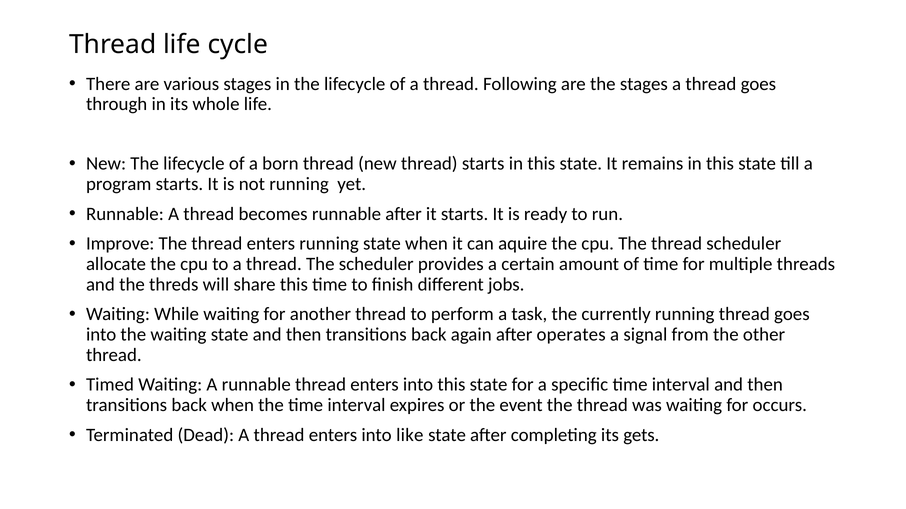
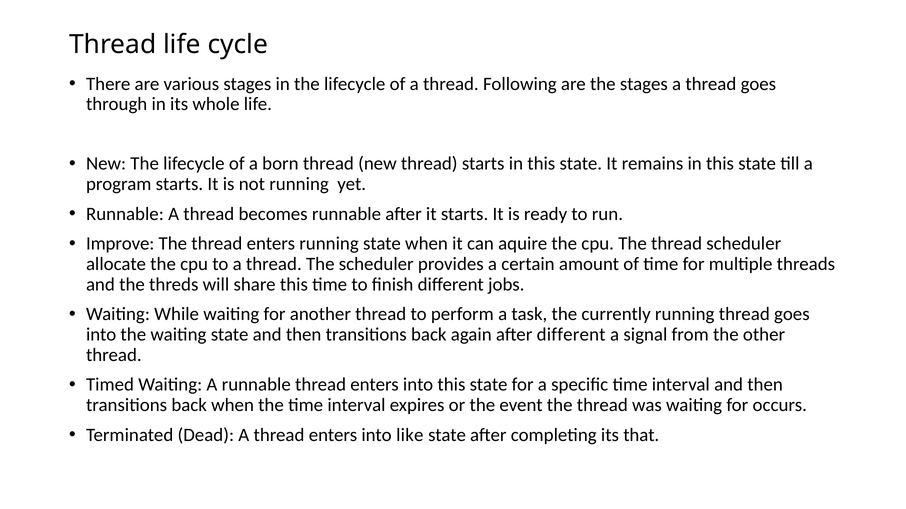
after operates: operates -> different
gets: gets -> that
